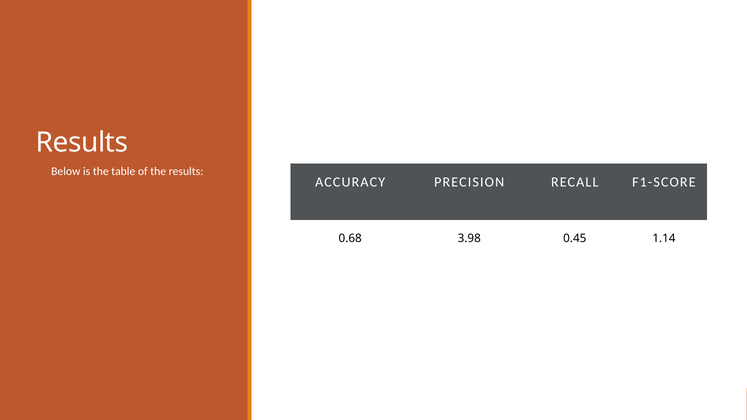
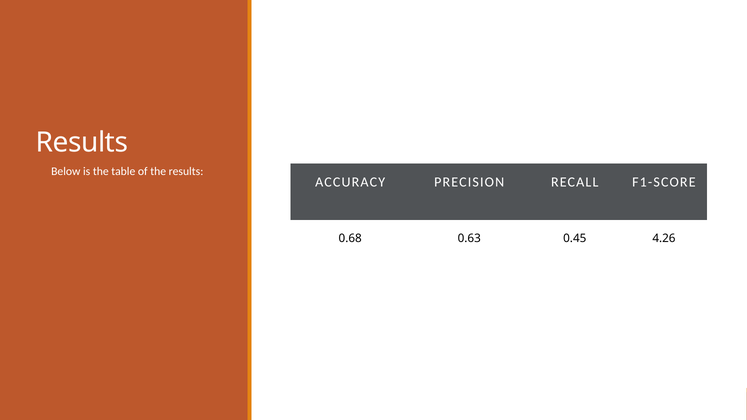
3.98: 3.98 -> 0.63
1.14: 1.14 -> 4.26
